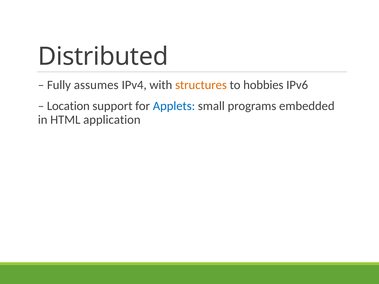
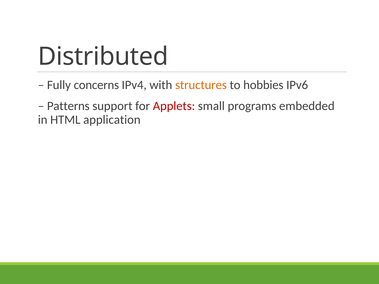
assumes: assumes -> concerns
Location: Location -> Patterns
Applets colour: blue -> red
